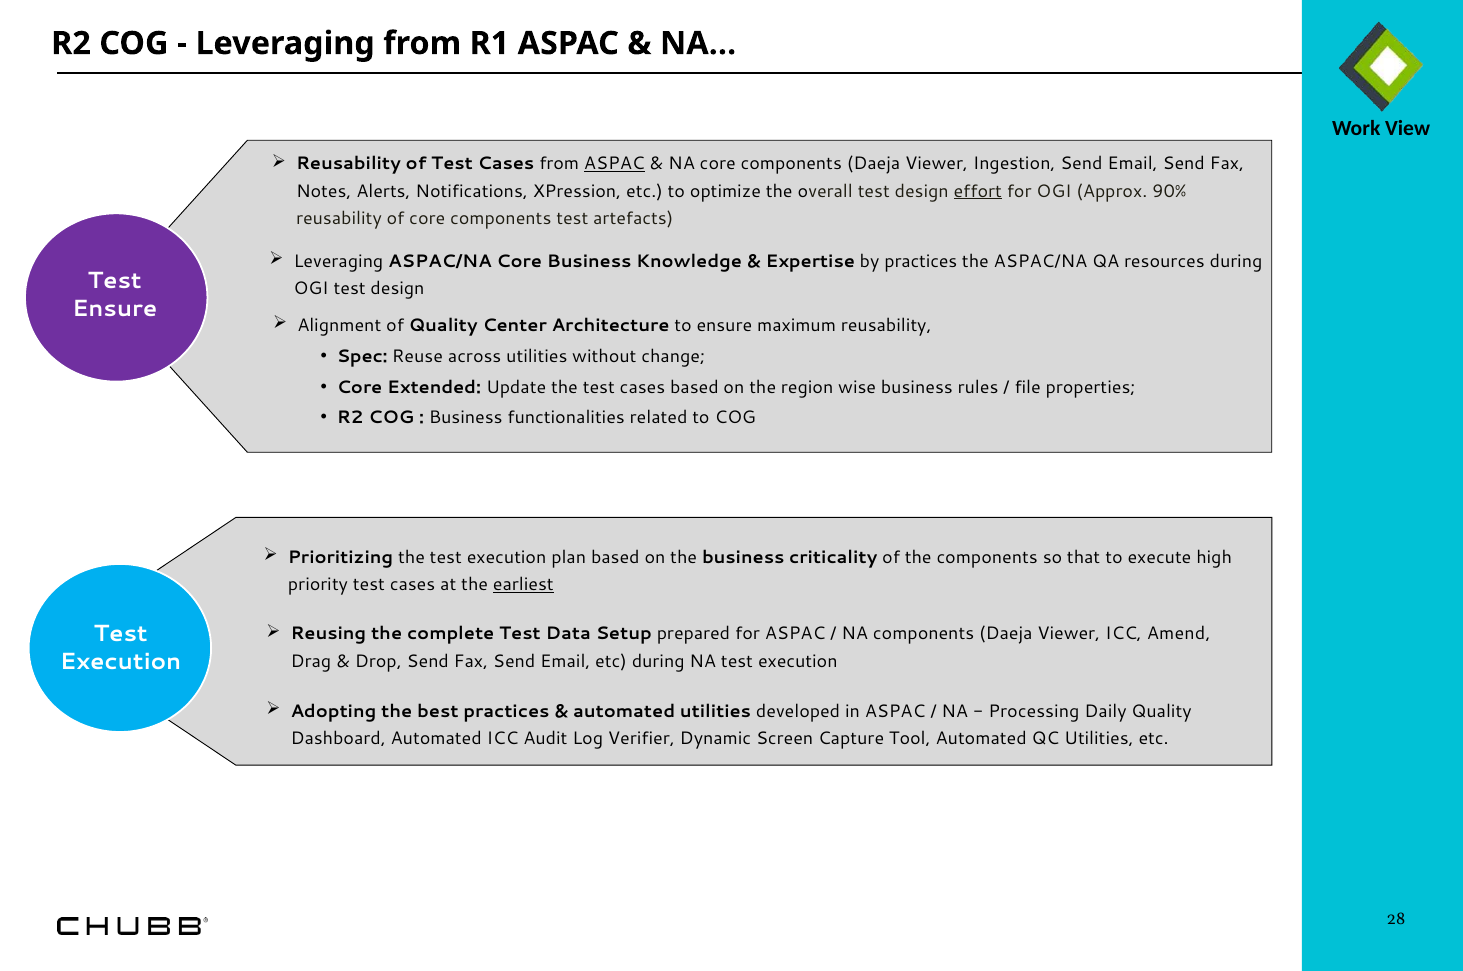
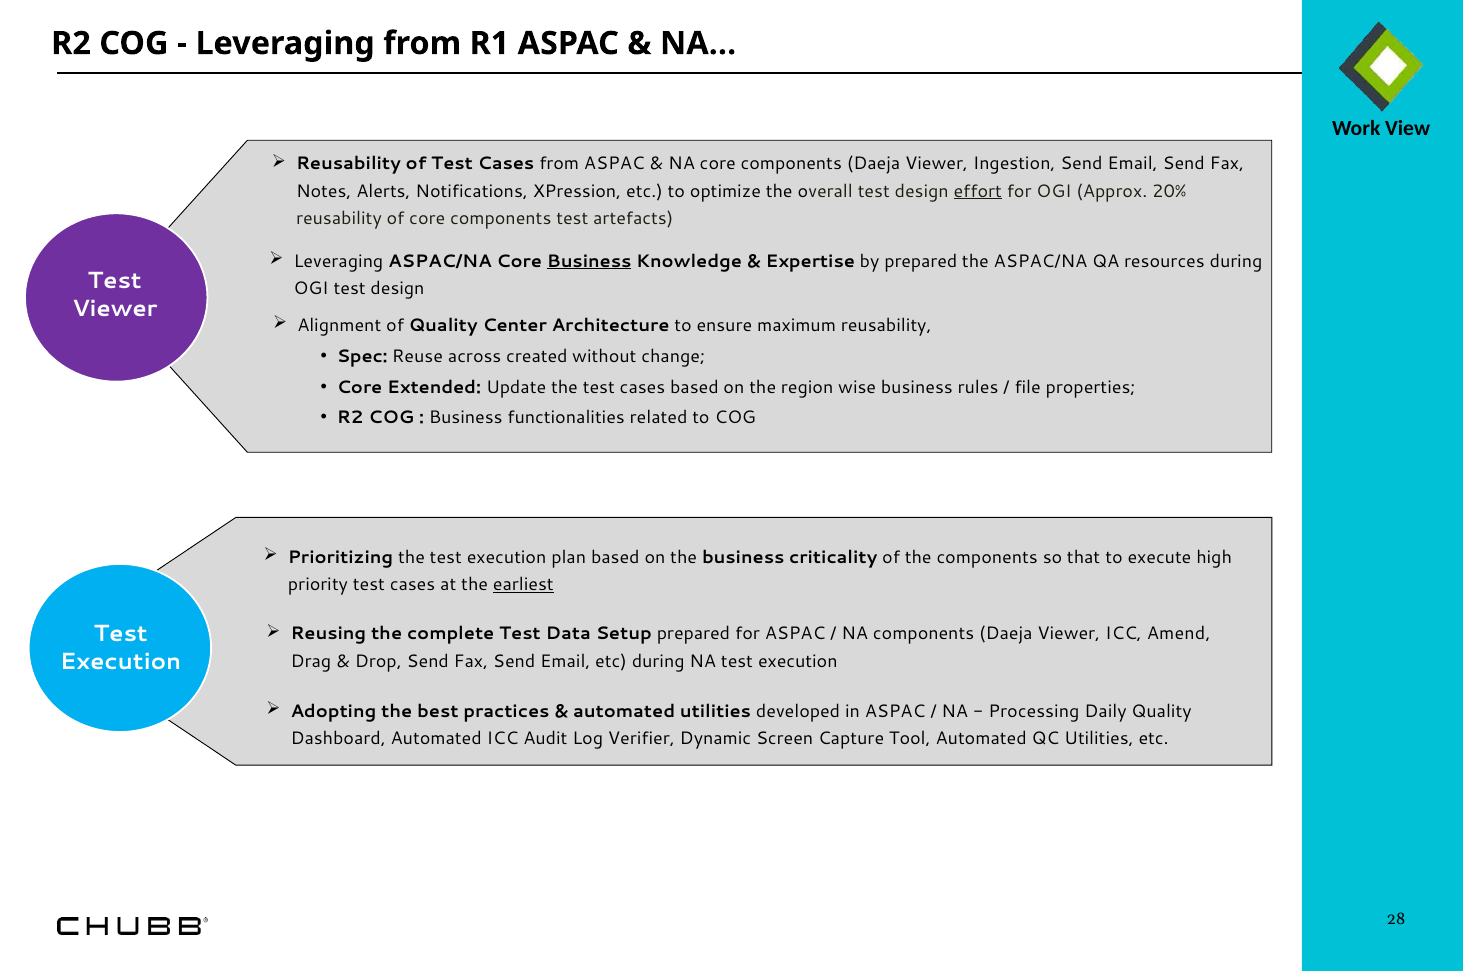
ASPAC at (614, 164) underline: present -> none
90%: 90% -> 20%
Business at (589, 261) underline: none -> present
by practices: practices -> prepared
Ensure at (115, 309): Ensure -> Viewer
across utilities: utilities -> created
